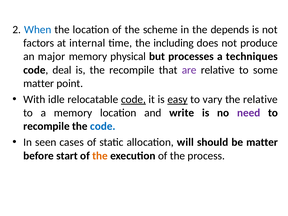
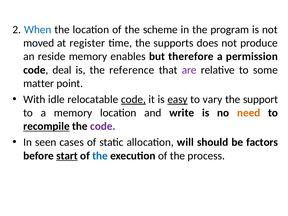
depends: depends -> program
factors: factors -> moved
internal: internal -> register
including: including -> supports
major: major -> reside
physical: physical -> enables
processes: processes -> therefore
techniques: techniques -> permission
the recompile: recompile -> reference
the relative: relative -> support
need colour: purple -> orange
recompile at (46, 126) underline: none -> present
code at (103, 126) colour: blue -> purple
be matter: matter -> factors
start underline: none -> present
the at (100, 156) colour: orange -> blue
